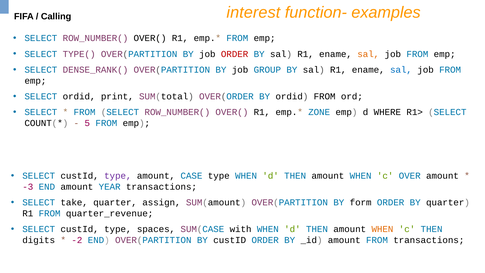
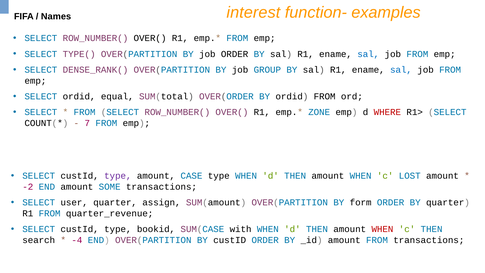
Calling: Calling -> Names
ORDER at (235, 54) colour: red -> black
sal at (368, 54) colour: orange -> blue
print: print -> equal
WHERE colour: black -> red
5: 5 -> 7
OVER: OVER -> LOST
-3: -3 -> -2
YEAR: YEAR -> SOME
take: take -> user
spaces: spaces -> bookid
WHEN at (382, 229) colour: orange -> red
digits: digits -> search
-2: -2 -> -4
